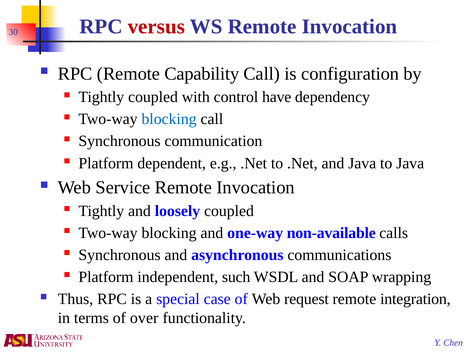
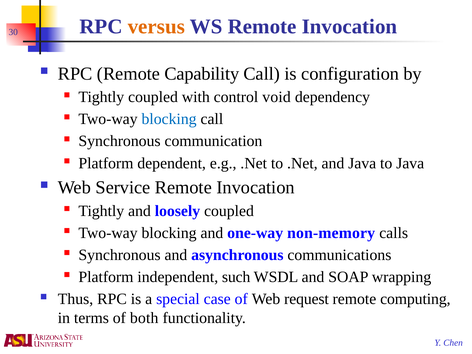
versus colour: red -> orange
have: have -> void
non-available: non-available -> non-memory
integration: integration -> computing
over: over -> both
